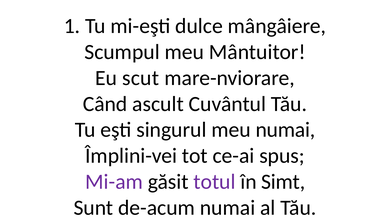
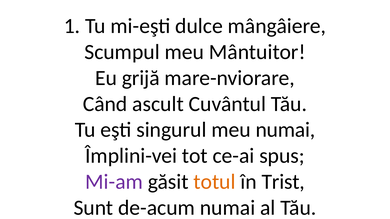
scut: scut -> grijă
totul colour: purple -> orange
Simt: Simt -> Trist
